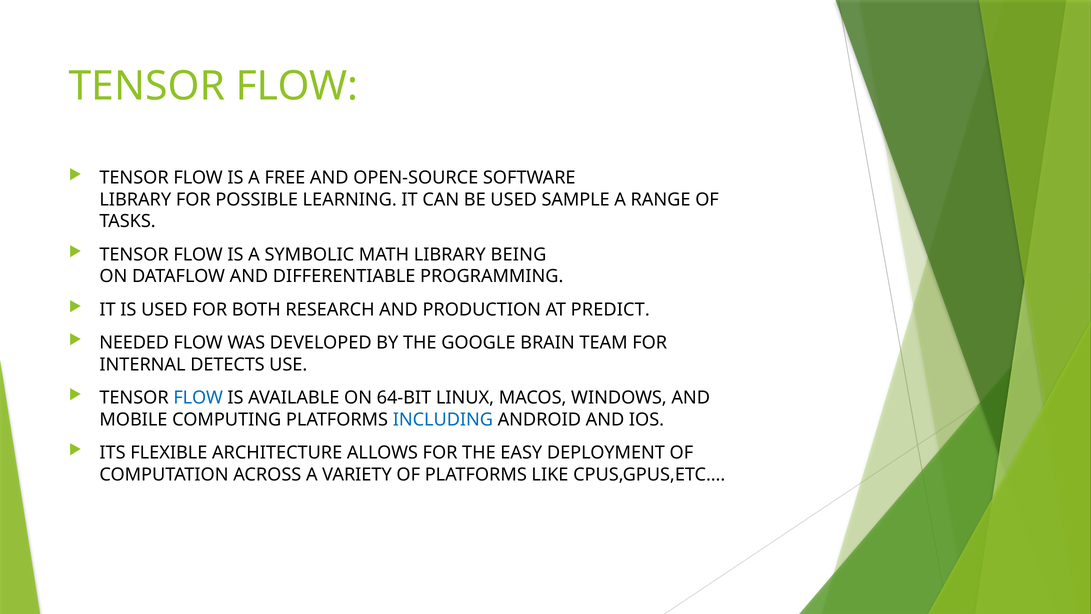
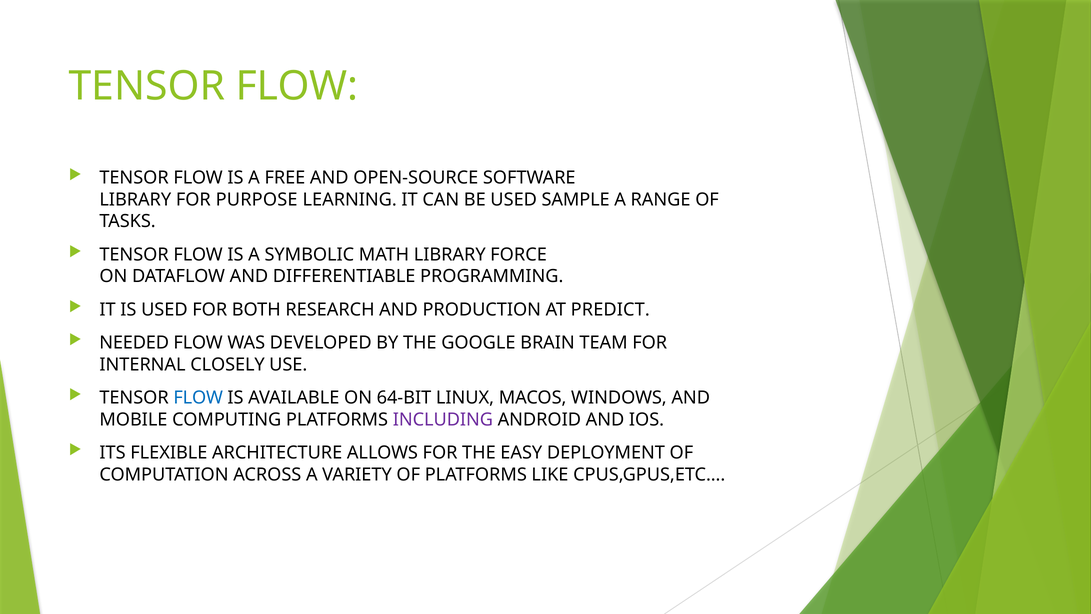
POSSIBLE: POSSIBLE -> PURPOSE
BEING: BEING -> FORCE
DETECTS: DETECTS -> CLOSELY
INCLUDING colour: blue -> purple
